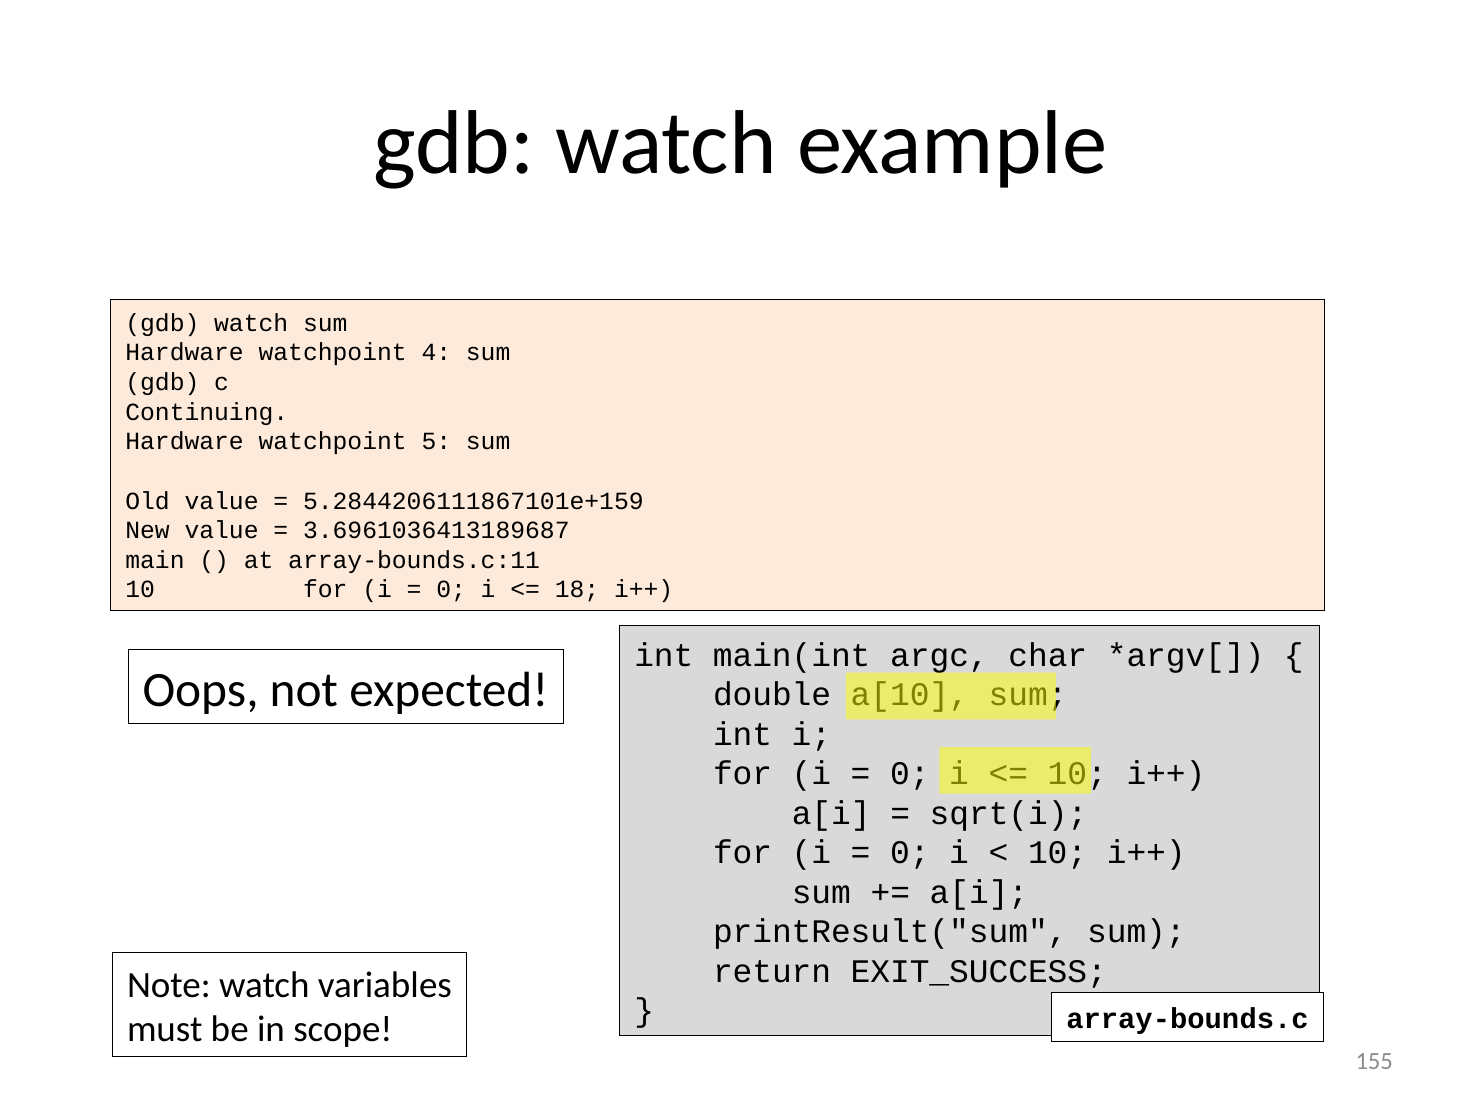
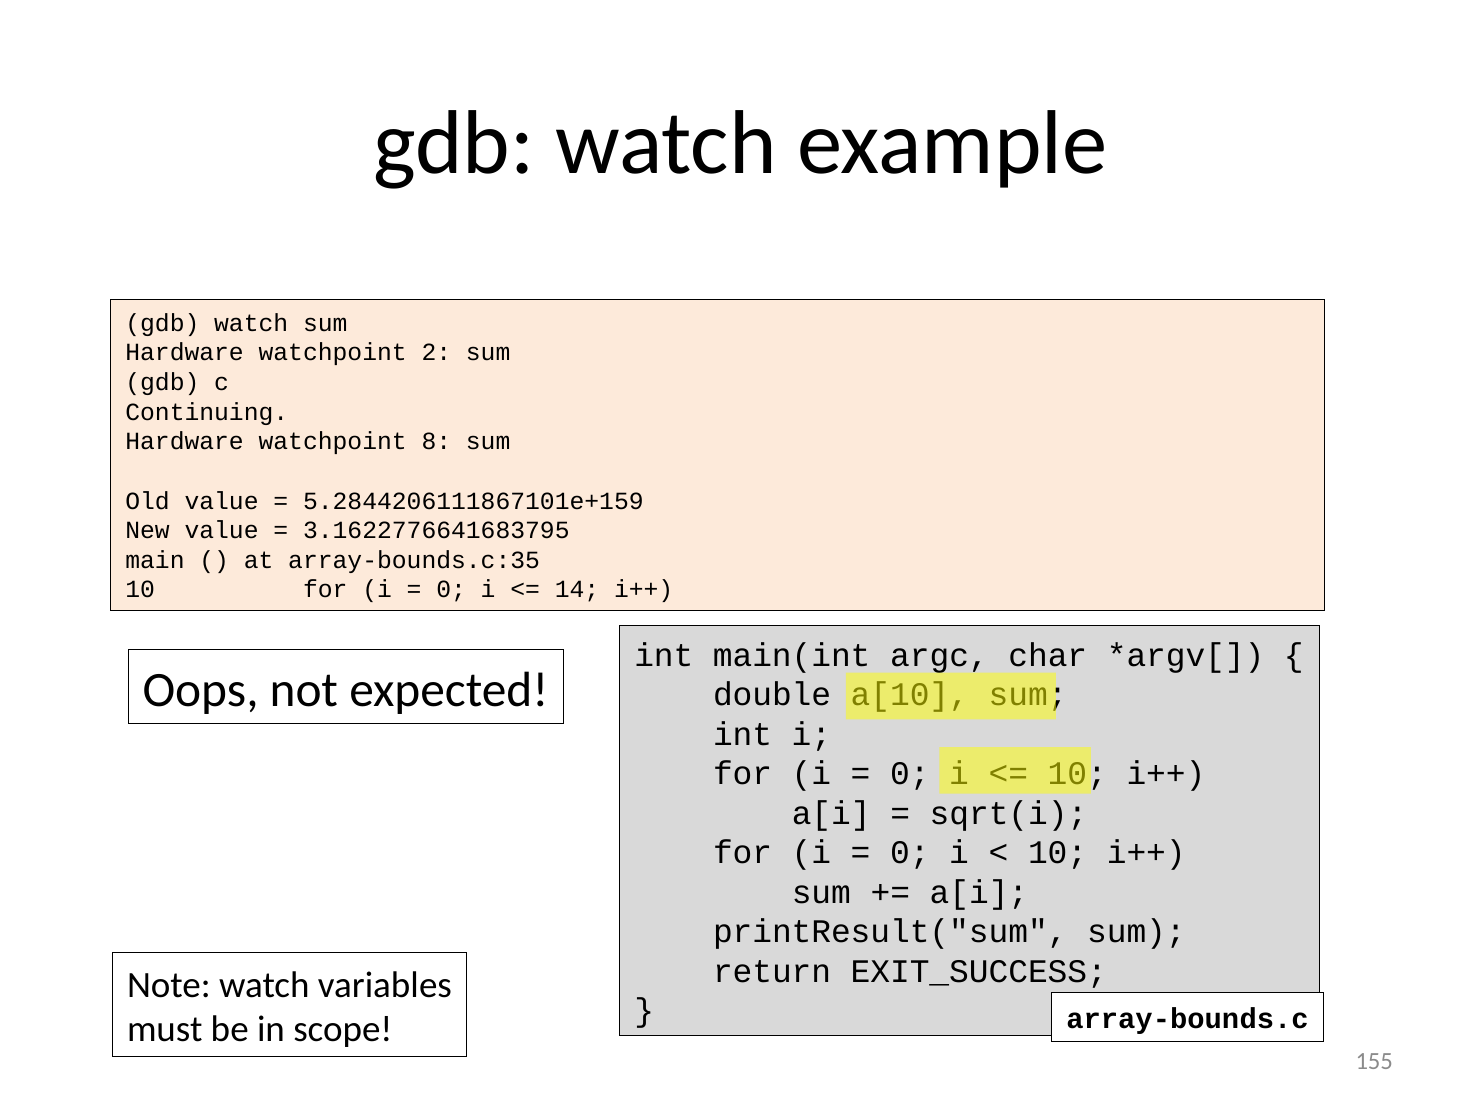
4: 4 -> 2
5: 5 -> 8
3.6961036413189687: 3.6961036413189687 -> 3.1622776641683795
array-bounds.c:11: array-bounds.c:11 -> array-bounds.c:35
18: 18 -> 14
